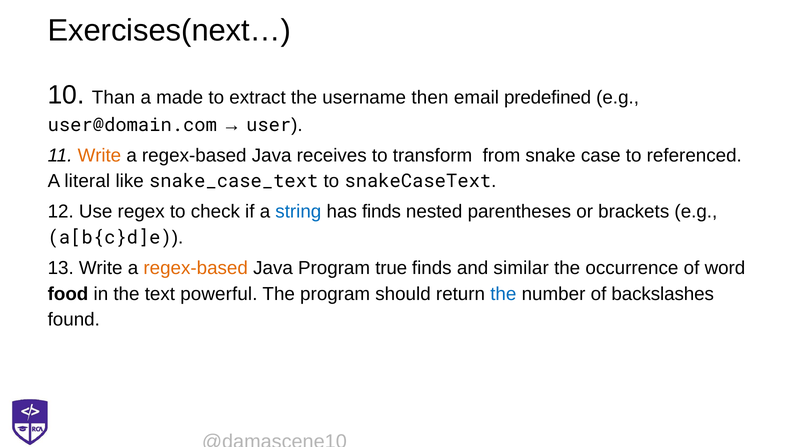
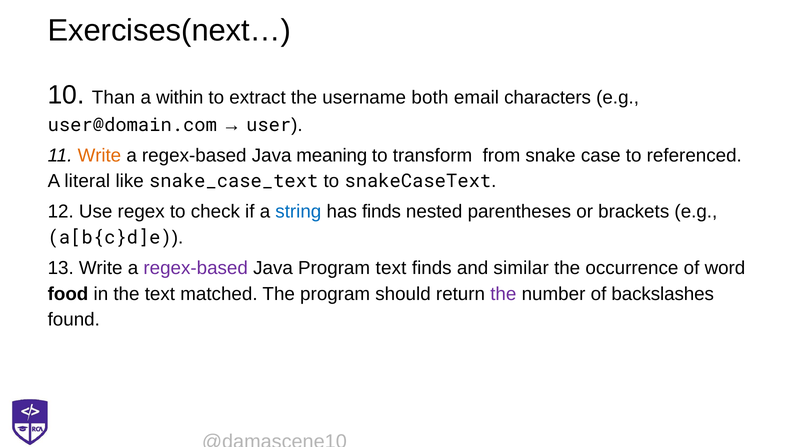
made: made -> within
then: then -> both
predefined: predefined -> characters
receives: receives -> meaning
regex-based at (196, 268) colour: orange -> purple
Program true: true -> text
powerful: powerful -> matched
the at (503, 294) colour: blue -> purple
